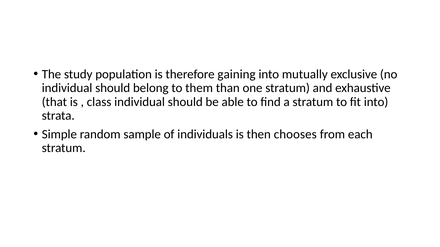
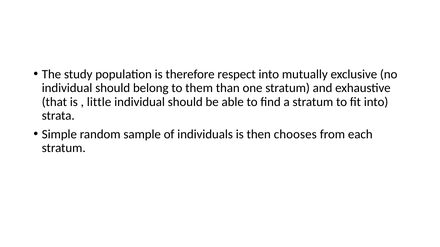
gaining: gaining -> respect
class: class -> little
